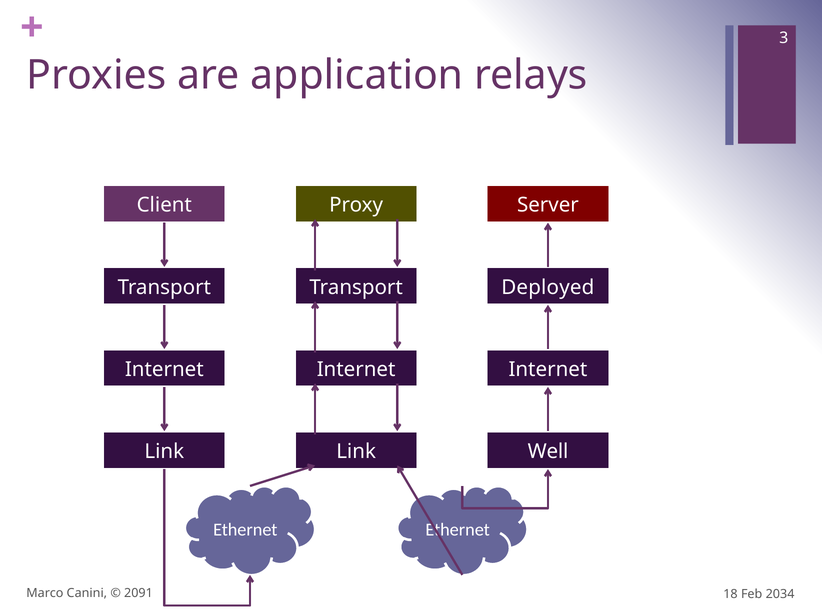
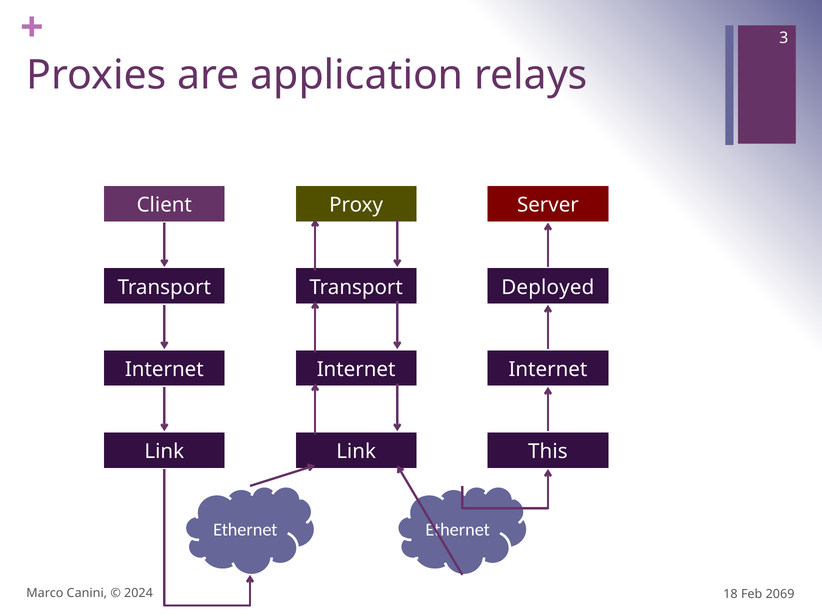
Well: Well -> This
2091: 2091 -> 2024
2034: 2034 -> 2069
